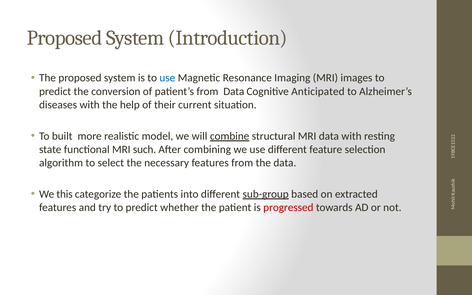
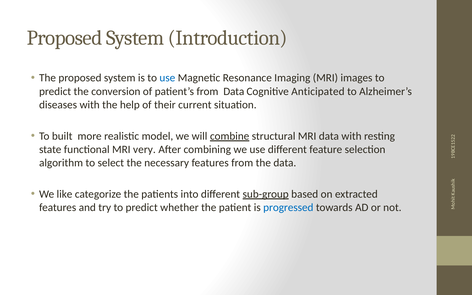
such: such -> very
this: this -> like
progressed colour: red -> blue
